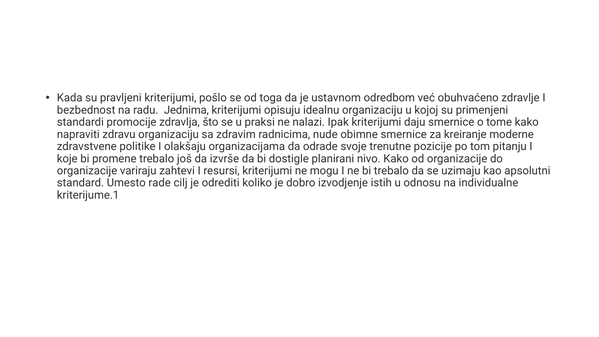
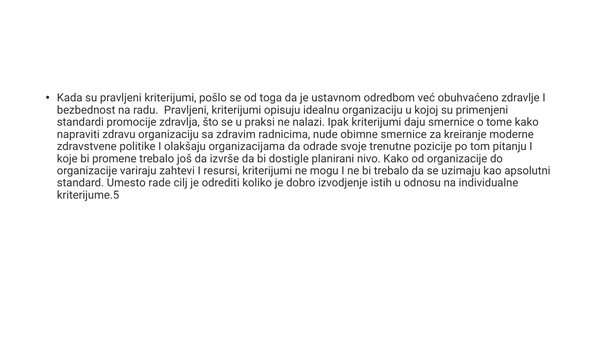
radu Jednima: Jednima -> Pravljeni
kriterijume.1: kriterijume.1 -> kriterijume.5
